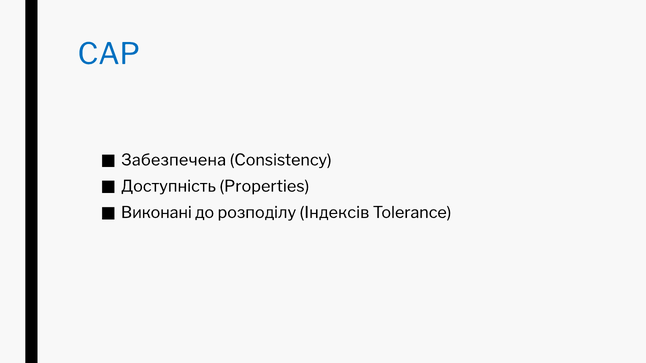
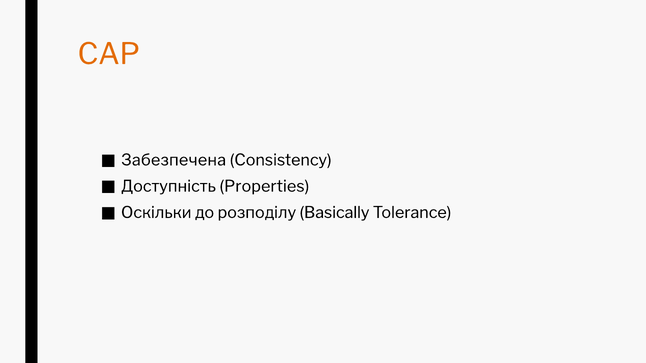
CAP colour: blue -> orange
Виконані: Виконані -> Оскільки
Індексів: Індексів -> Basically
